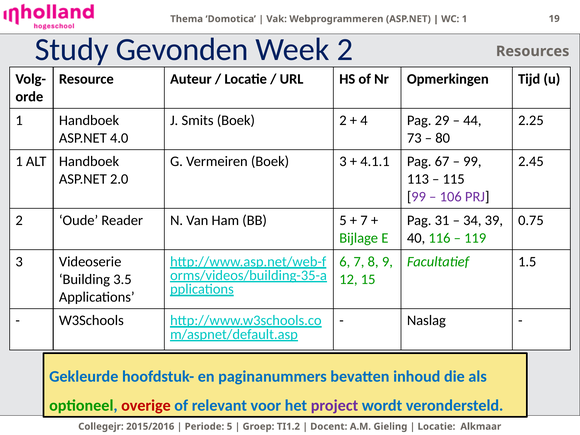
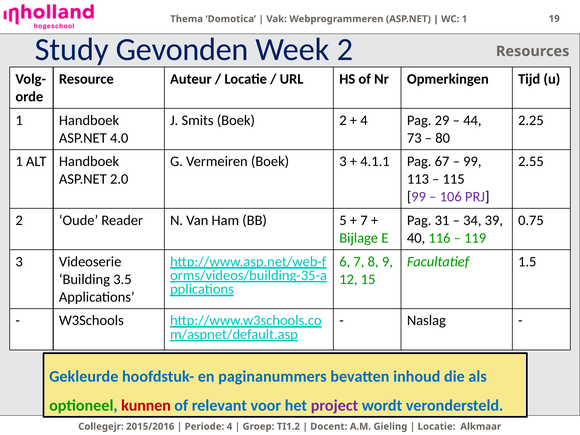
2.45: 2.45 -> 2.55
overige: overige -> kunnen
5 at (230, 427): 5 -> 4
